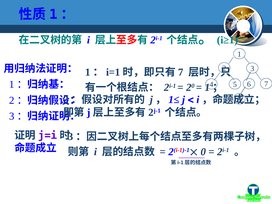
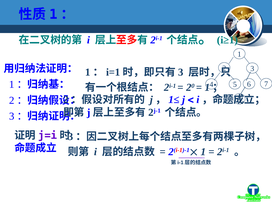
7 at (181, 72): 7 -> 3
2(i-1)-1 0: 0 -> 1
